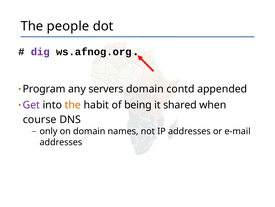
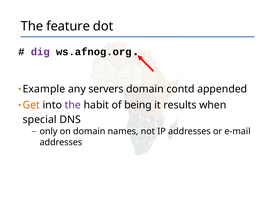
people: people -> feature
Program: Program -> Example
Get colour: purple -> orange
the at (73, 105) colour: orange -> purple
shared: shared -> results
course: course -> special
